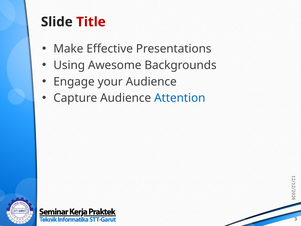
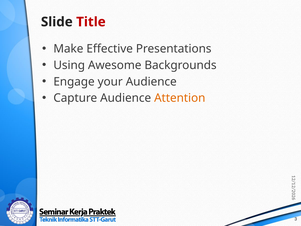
Attention colour: blue -> orange
